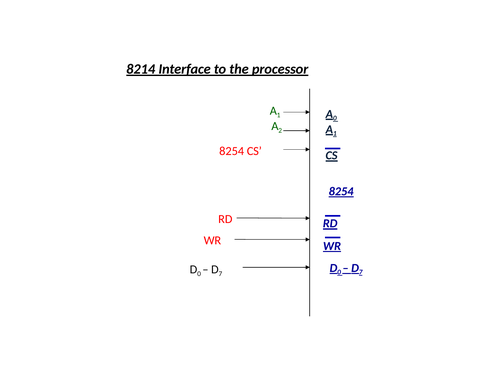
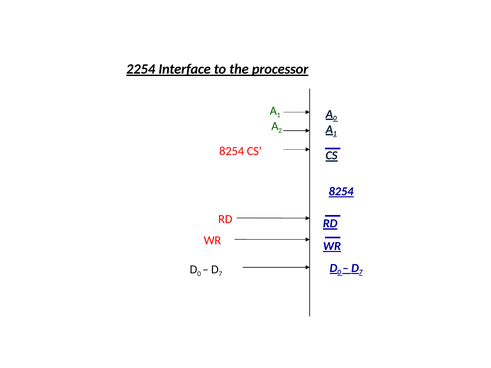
8214: 8214 -> 2254
